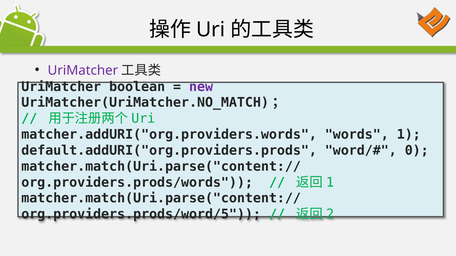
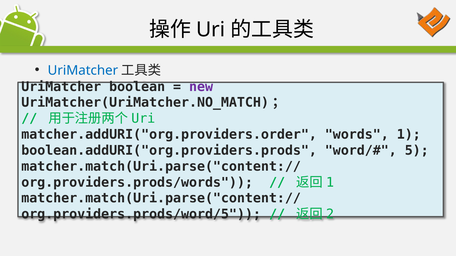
UriMatcher at (83, 70) colour: purple -> blue
matcher.addURI("org.providers.words: matcher.addURI("org.providers.words -> matcher.addURI("org.providers.order
default.addURI("org.providers.prods: default.addURI("org.providers.prods -> boolean.addURI("org.providers.prods
0: 0 -> 5
